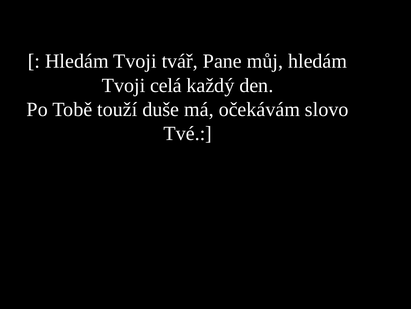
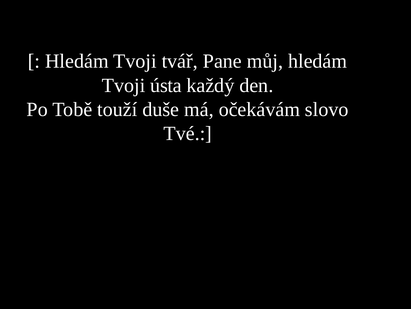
celá: celá -> ústa
